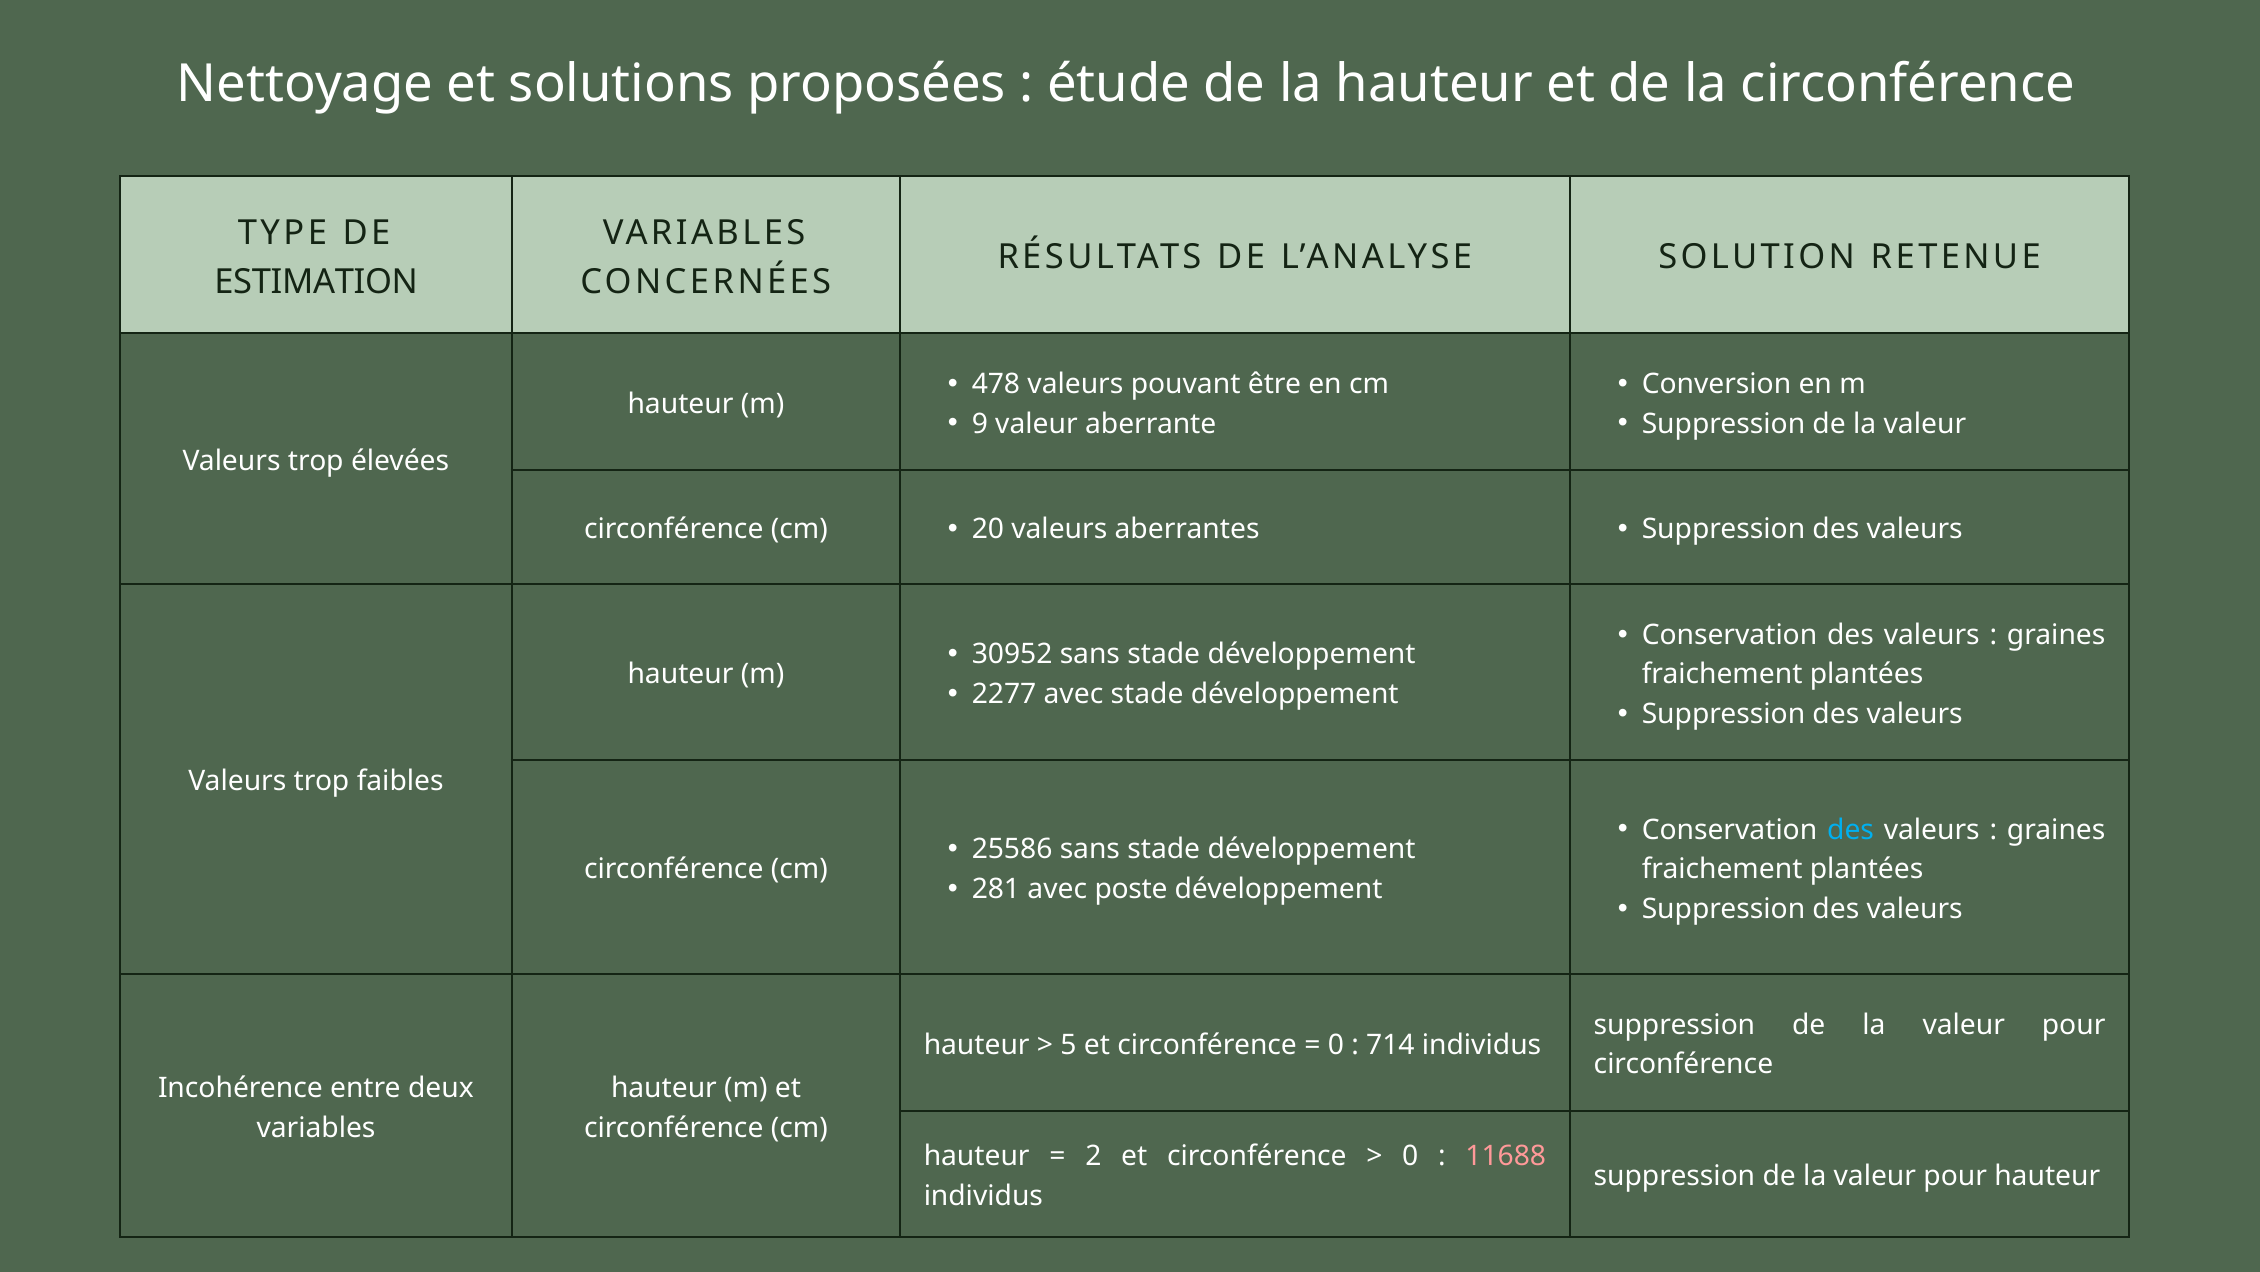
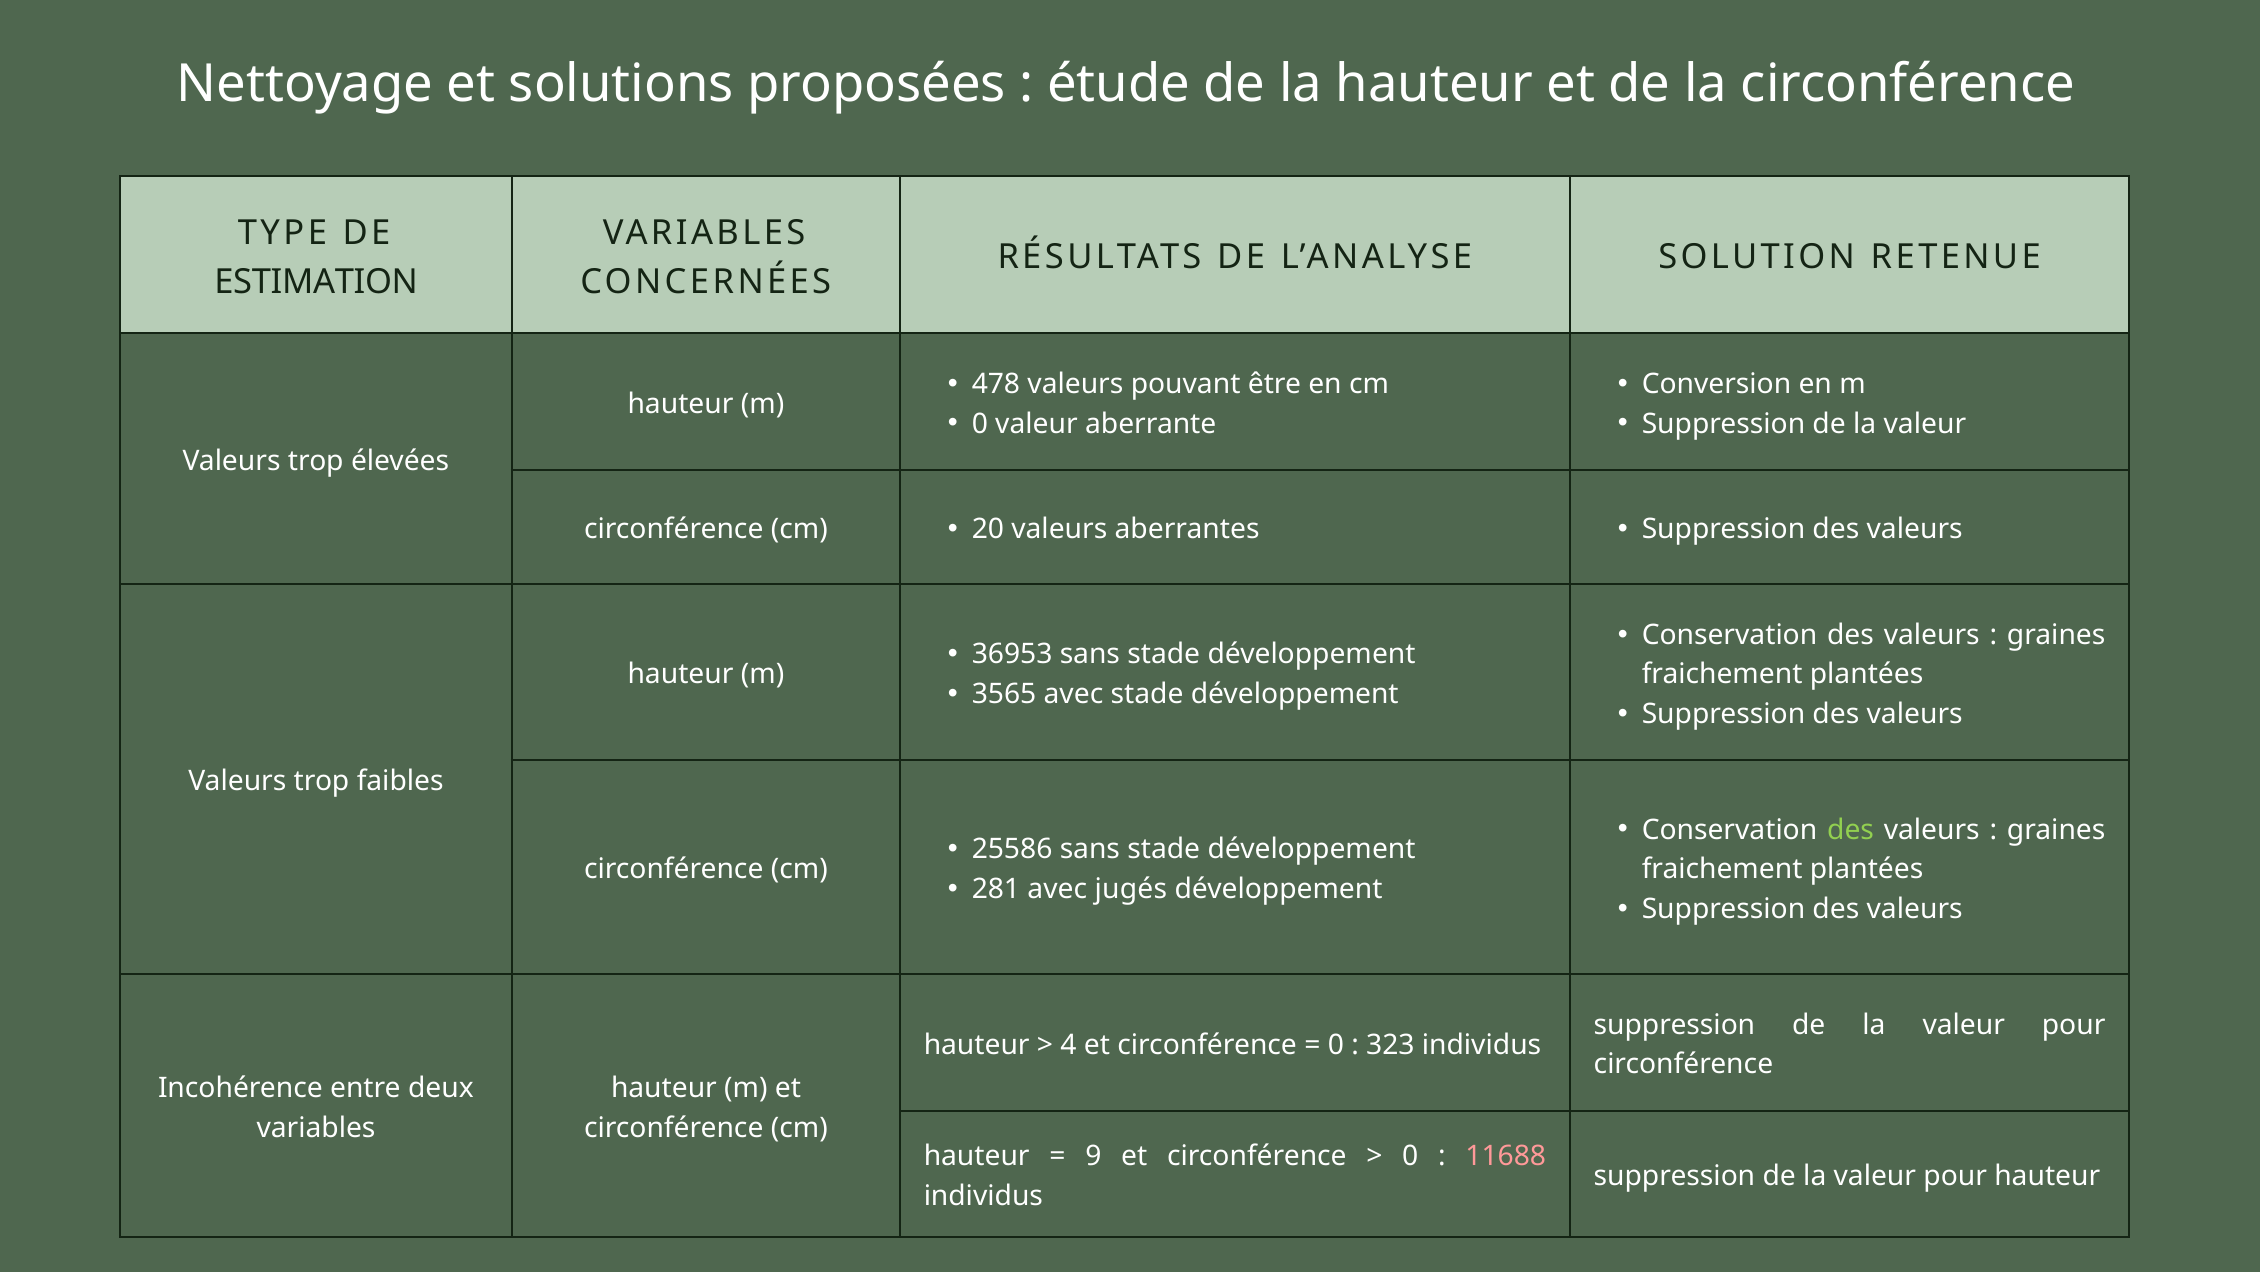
9 at (980, 423): 9 -> 0
30952: 30952 -> 36953
2277: 2277 -> 3565
des at (1851, 829) colour: light blue -> light green
poste: poste -> jugés
5: 5 -> 4
714: 714 -> 323
2: 2 -> 9
